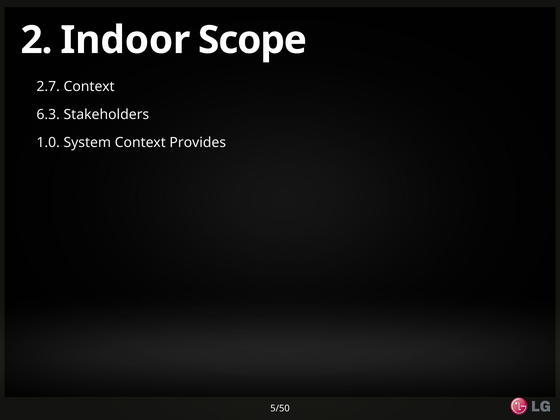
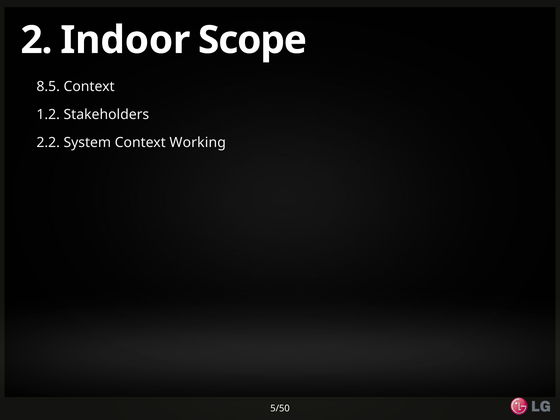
2.7: 2.7 -> 8.5
6.3: 6.3 -> 1.2
1.0: 1.0 -> 2.2
Provides: Provides -> Working
